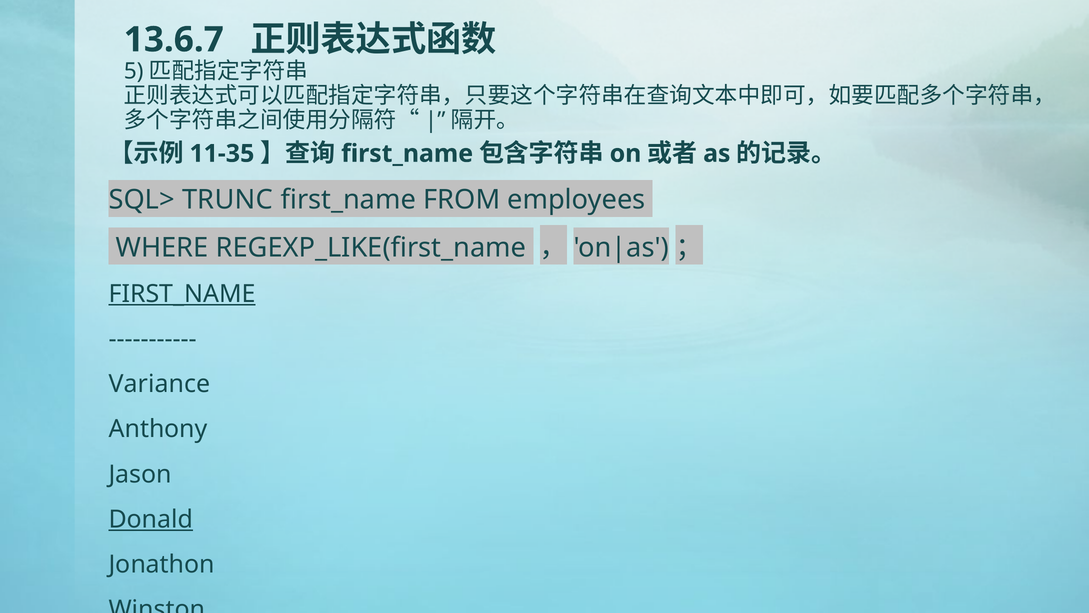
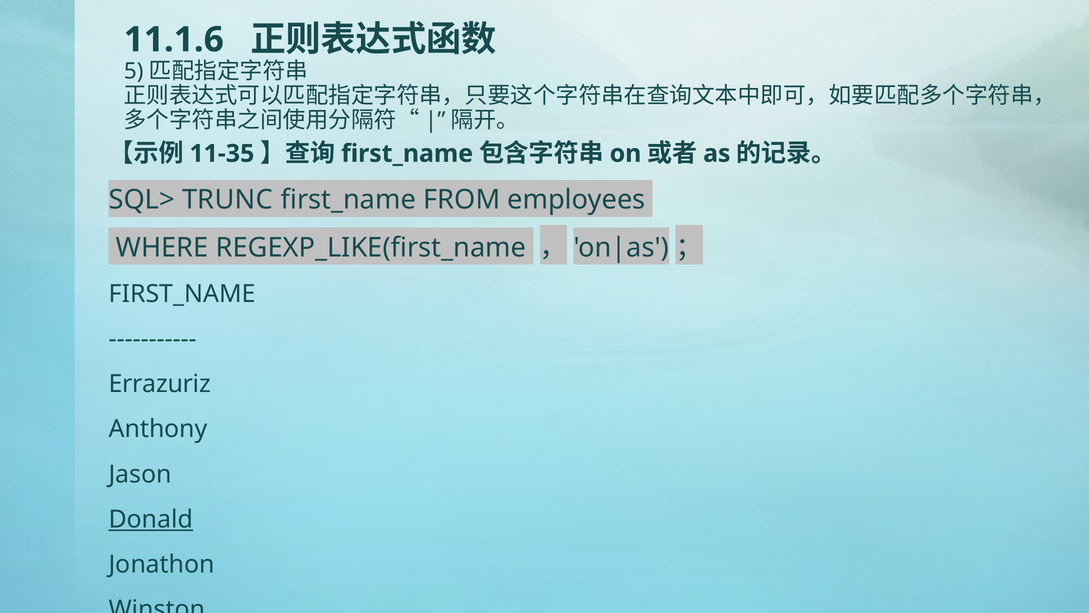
13.6.7: 13.6.7 -> 11.1.6
FIRST_NAME at (182, 294) underline: present -> none
Variance: Variance -> Errazuriz
